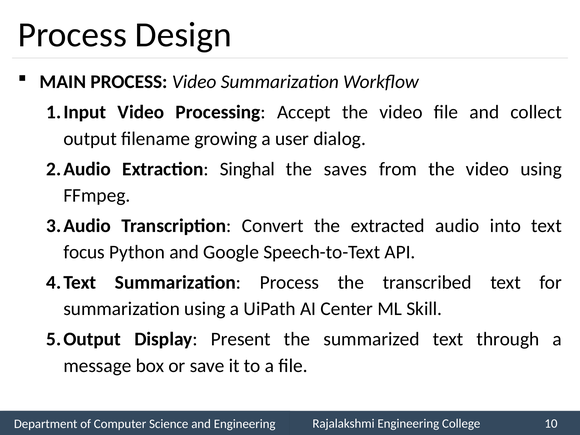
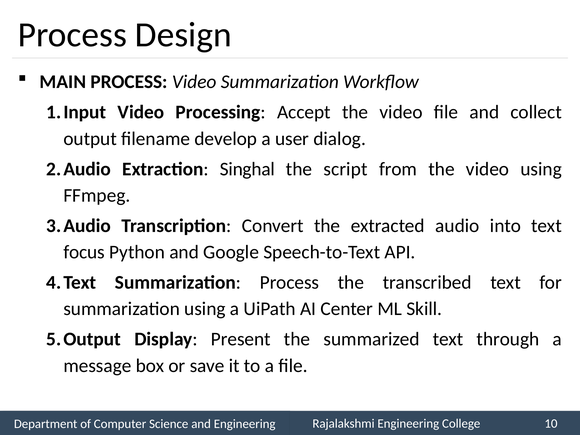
growing: growing -> develop
saves: saves -> script
